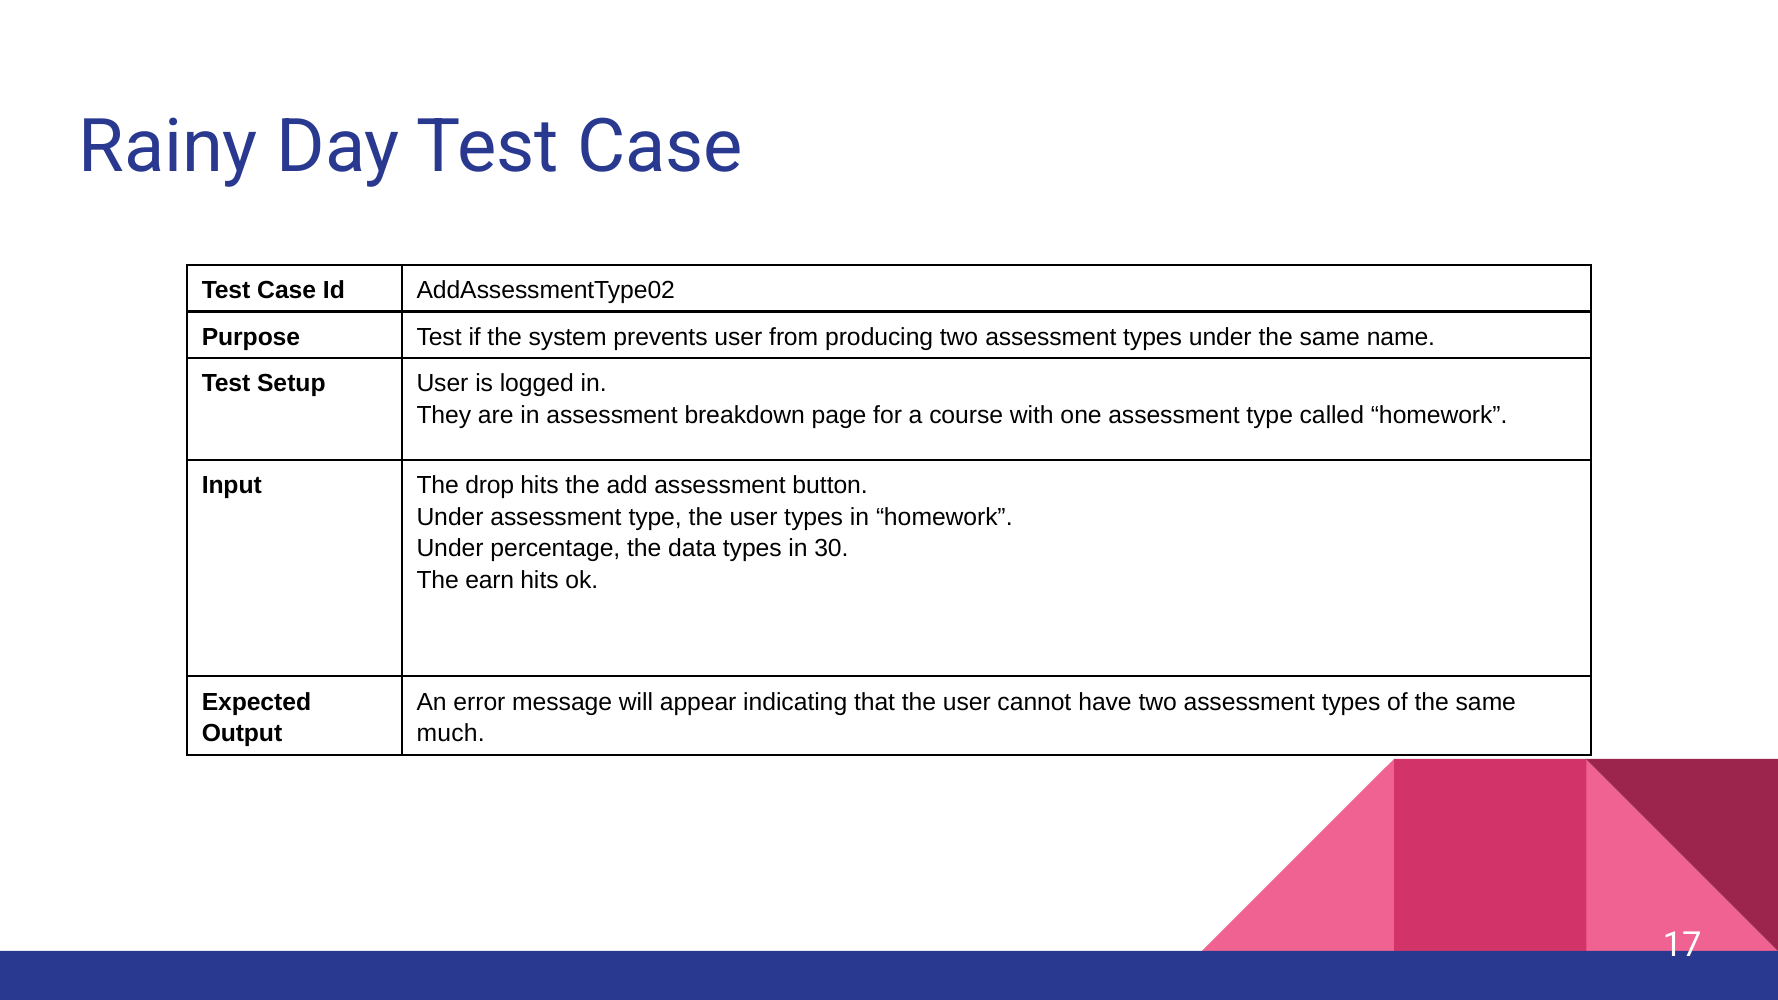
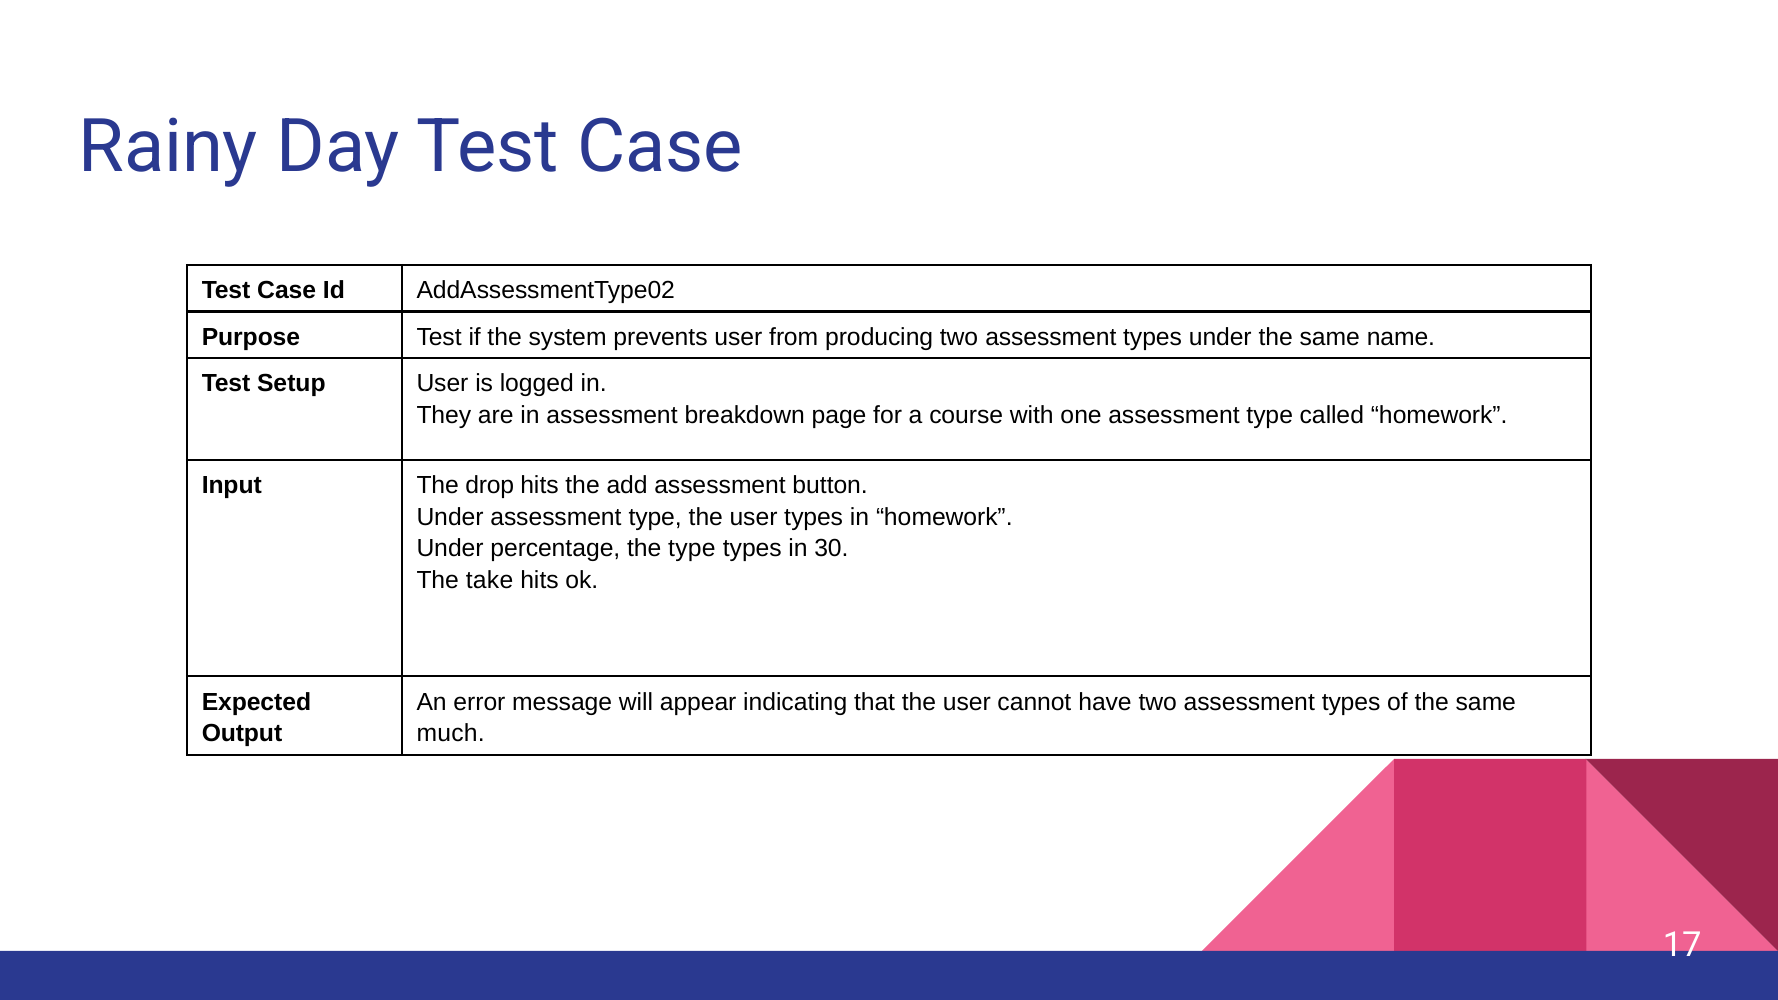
the data: data -> type
earn: earn -> take
